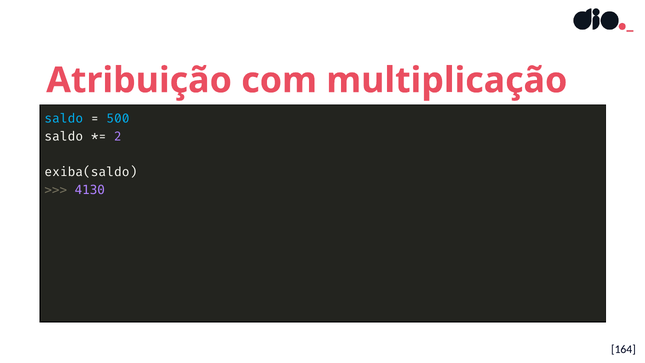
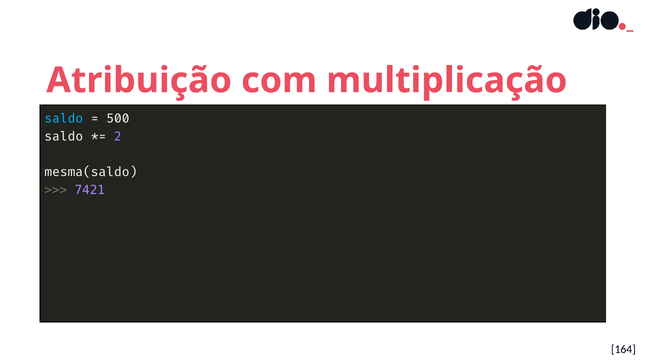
500 colour: light blue -> white
exiba(saldo: exiba(saldo -> mesma(saldo
4130: 4130 -> 7421
